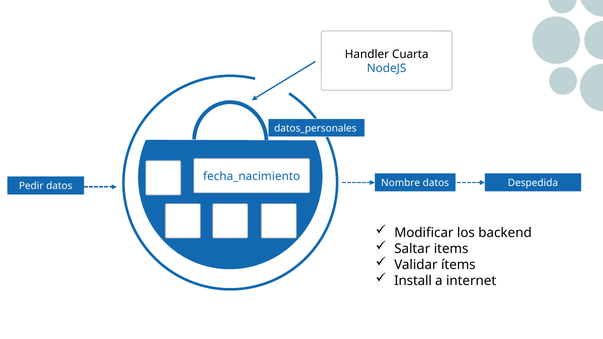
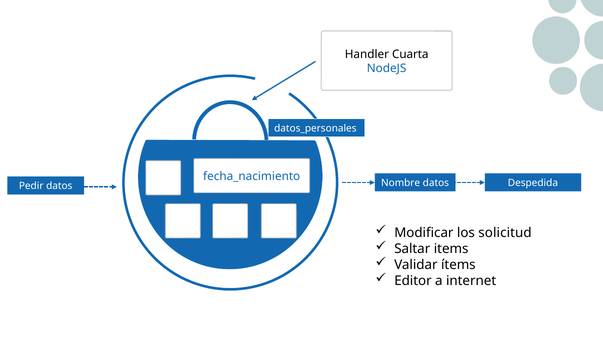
backend: backend -> solicitud
Install: Install -> Editor
